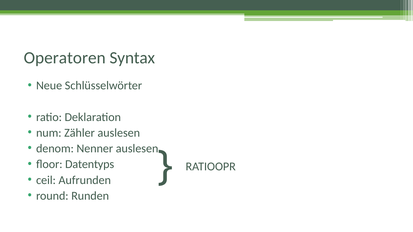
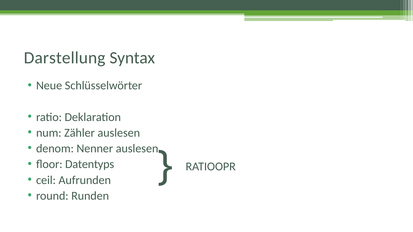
Operatoren: Operatoren -> Darstellung
